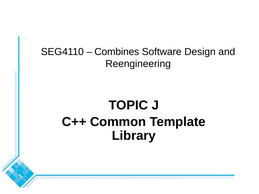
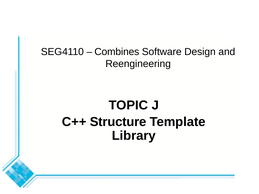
Common: Common -> Structure
